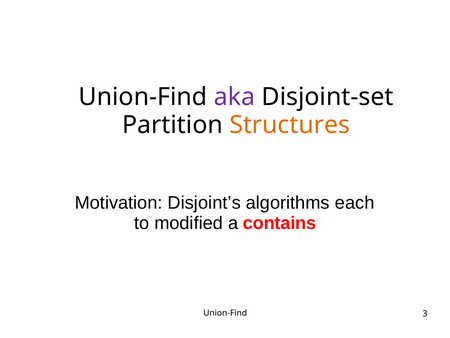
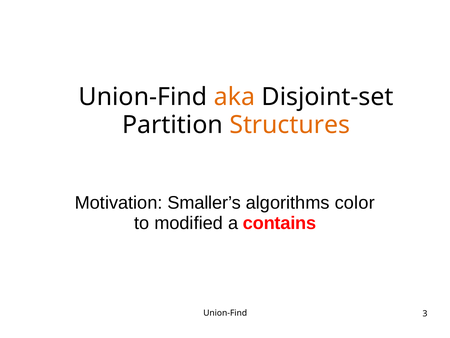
aka colour: purple -> orange
Disjoint’s: Disjoint’s -> Smaller’s
each: each -> color
